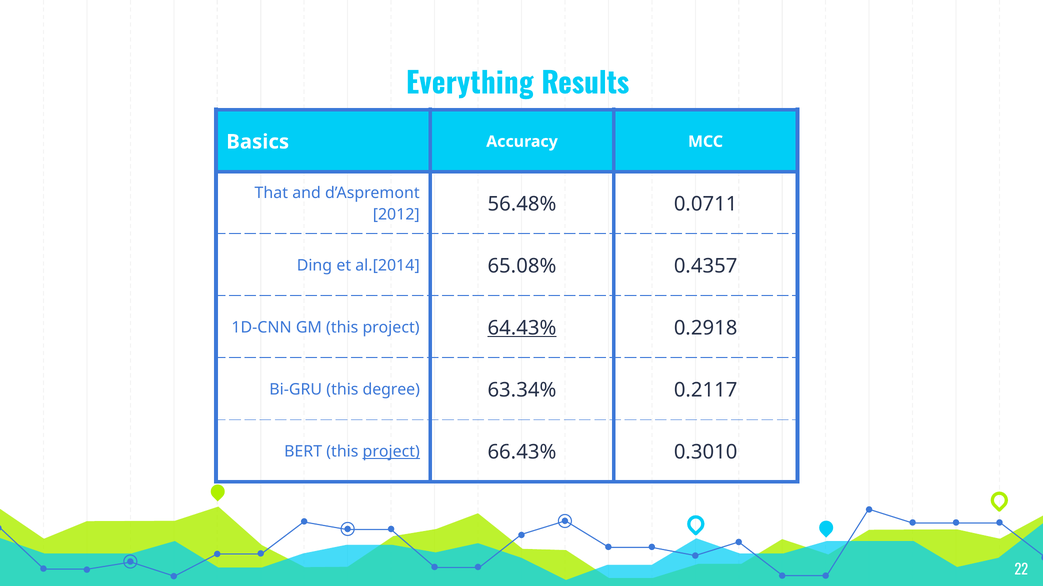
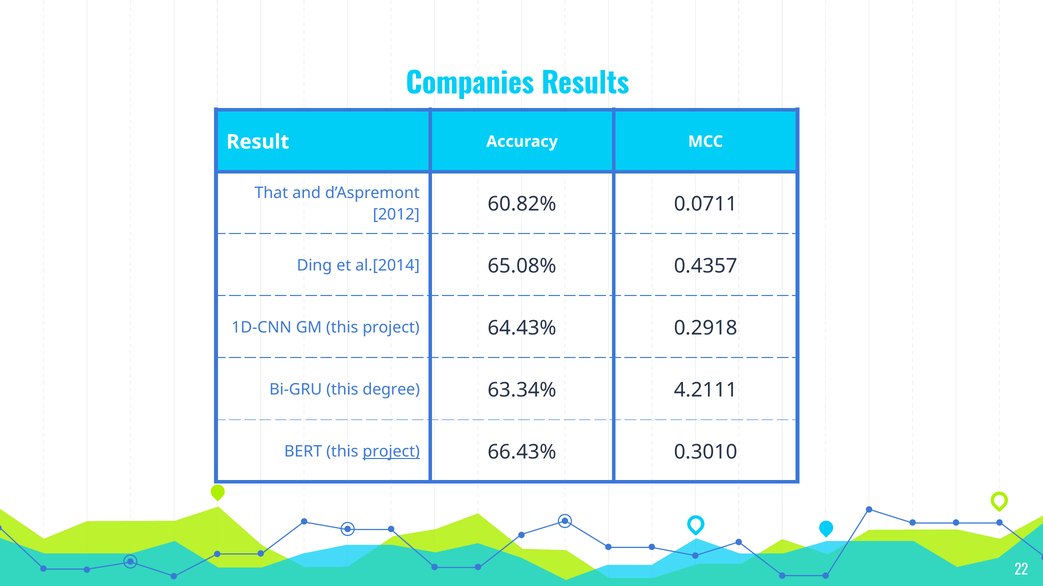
Everything: Everything -> Companies
Basics: Basics -> Result
56.48%: 56.48% -> 60.82%
64.43% underline: present -> none
0.2117: 0.2117 -> 4.2111
